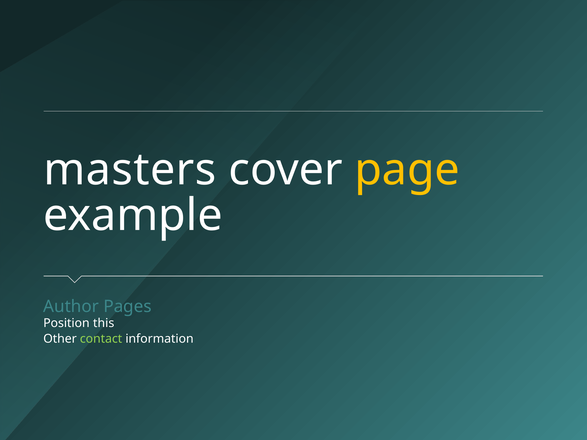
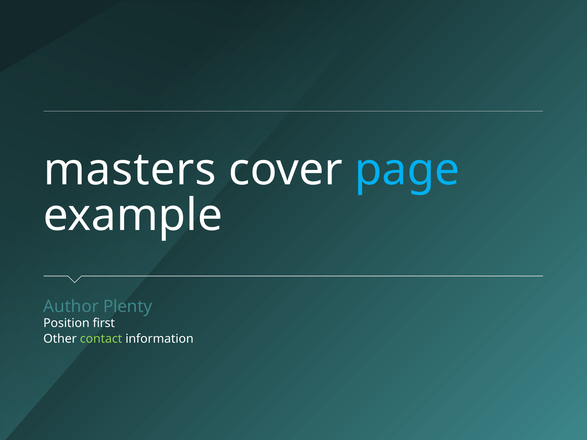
page colour: yellow -> light blue
Pages: Pages -> Plenty
this: this -> first
